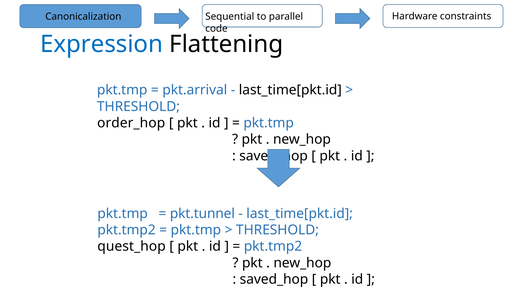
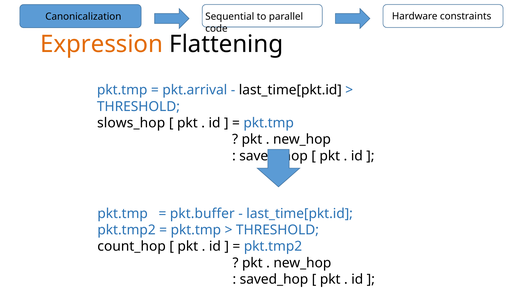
Expression colour: blue -> orange
order_hop: order_hop -> slows_hop
pkt.tunnel: pkt.tunnel -> pkt.buffer
quest_hop: quest_hop -> count_hop
